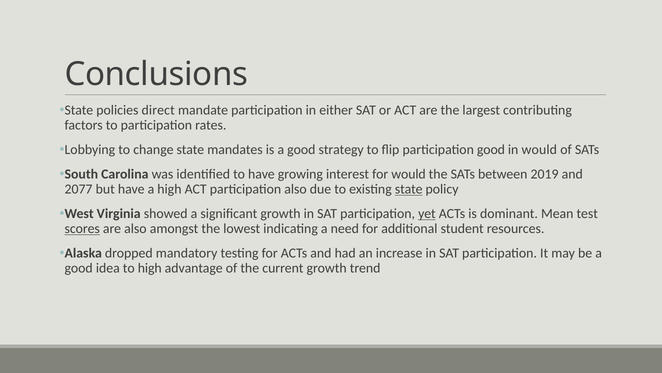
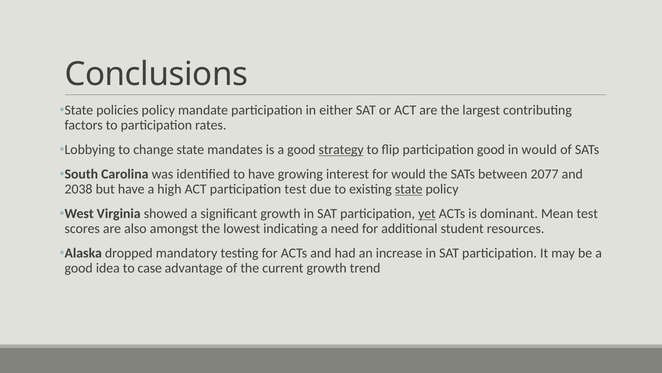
policies direct: direct -> policy
strategy underline: none -> present
2019: 2019 -> 2077
2077: 2077 -> 2038
participation also: also -> test
scores underline: present -> none
to high: high -> case
